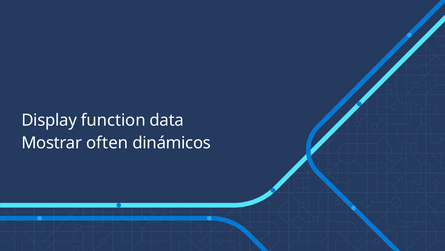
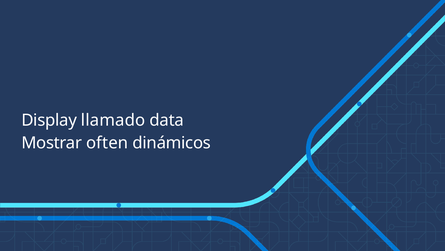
function: function -> llamado
